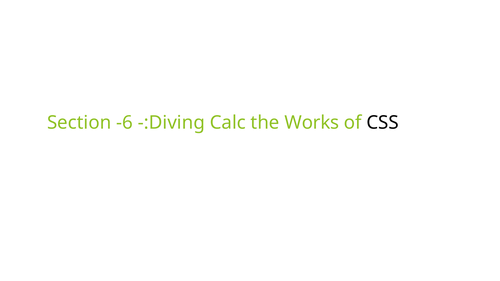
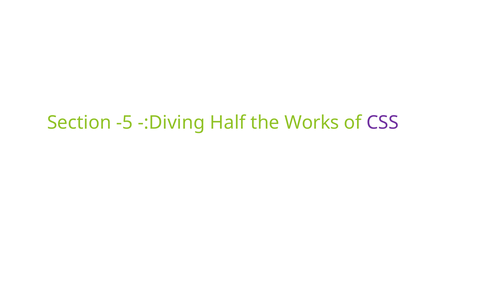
-6: -6 -> -5
Calc: Calc -> Half
CSS colour: black -> purple
